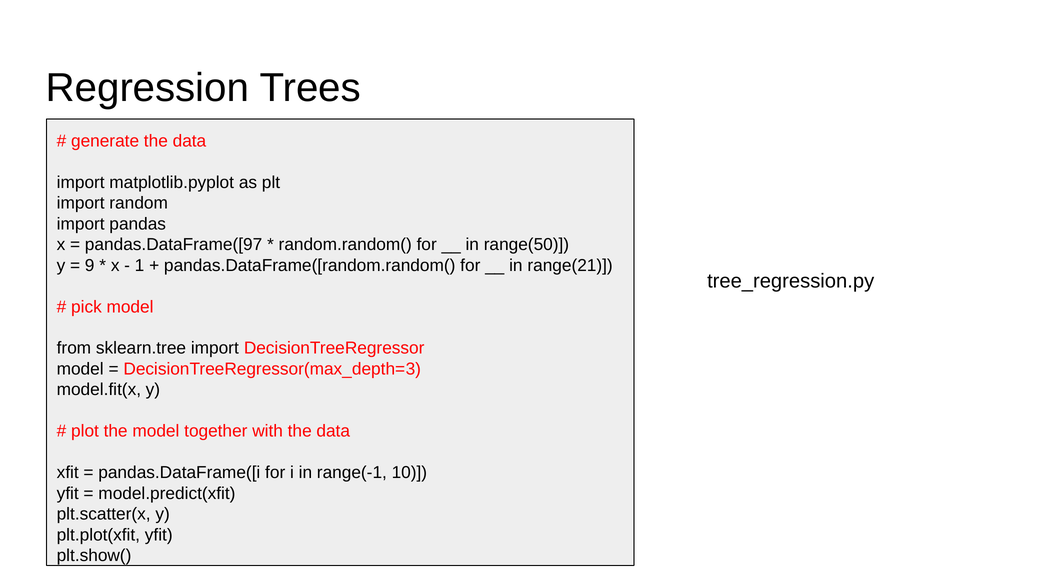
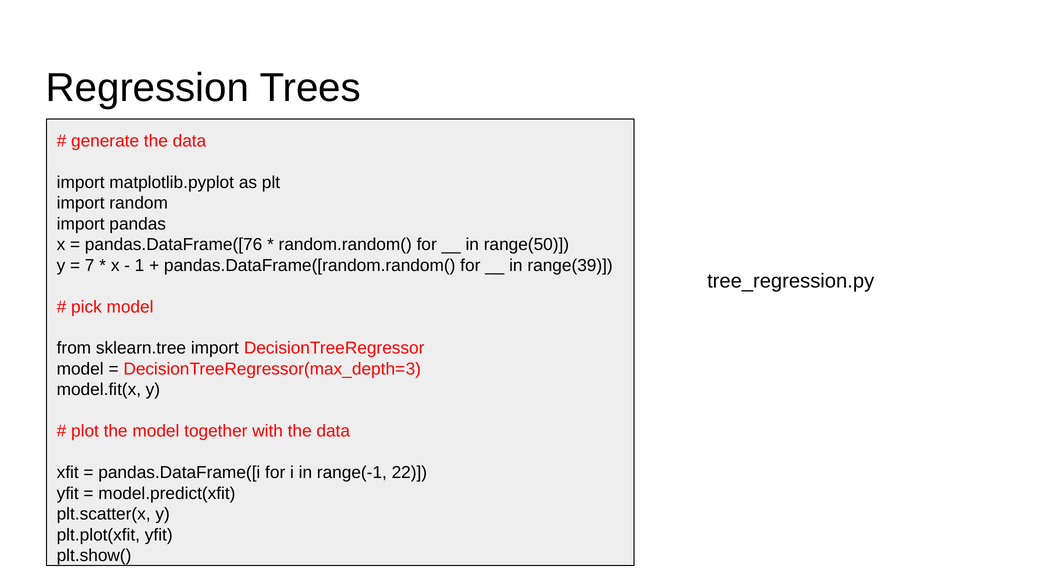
pandas.DataFrame([97: pandas.DataFrame([97 -> pandas.DataFrame([76
9: 9 -> 7
range(21: range(21 -> range(39
10: 10 -> 22
